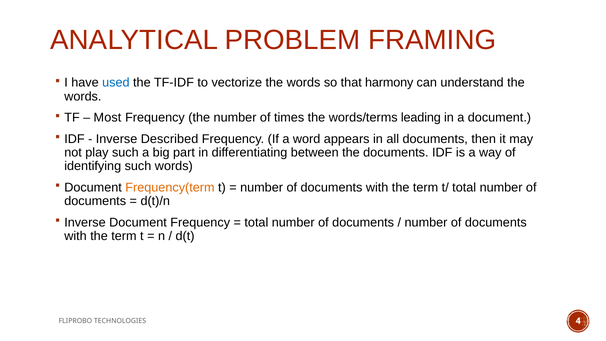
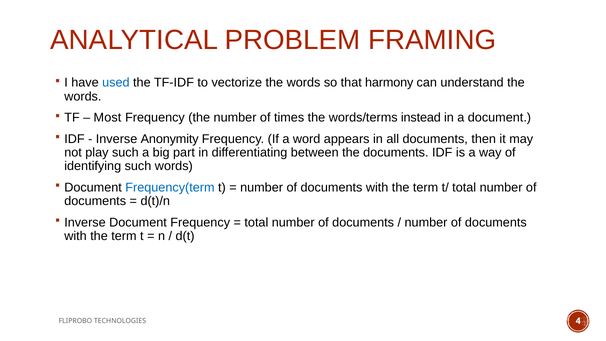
leading: leading -> instead
Described: Described -> Anonymity
Frequency(term colour: orange -> blue
